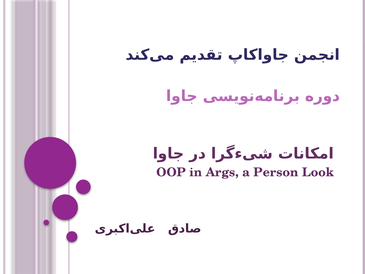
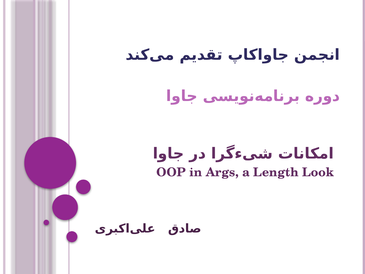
Person: Person -> Length
